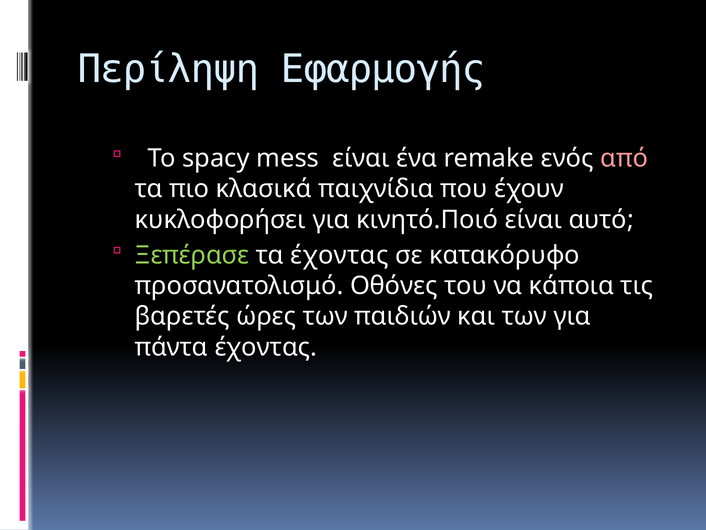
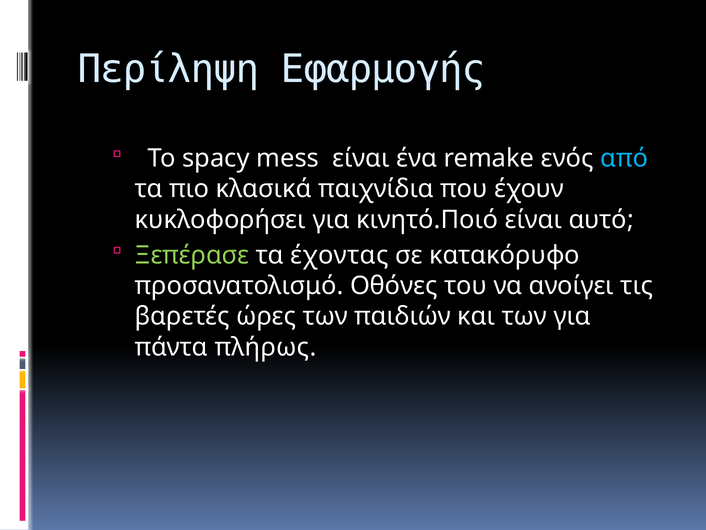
από colour: pink -> light blue
κάποια: κάποια -> ανοίγει
πάντα έχοντας: έχοντας -> πλήρως
